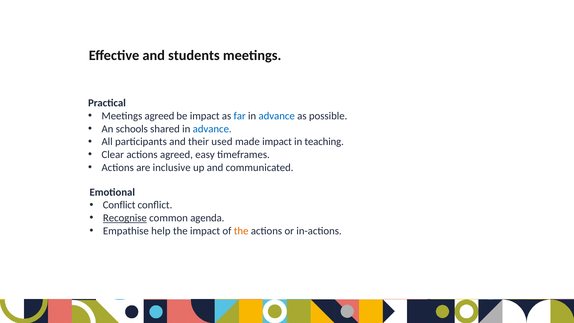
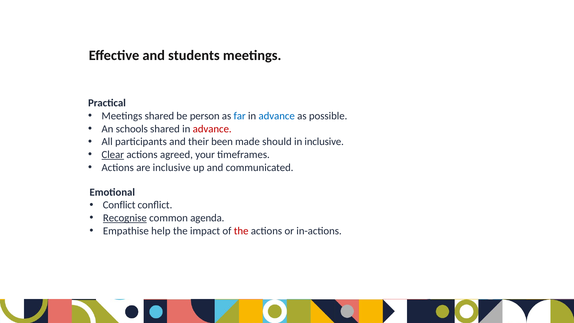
Meetings agreed: agreed -> shared
be impact: impact -> person
advance at (212, 129) colour: blue -> red
used: used -> been
made impact: impact -> should
in teaching: teaching -> inclusive
Clear underline: none -> present
easy: easy -> your
the at (241, 231) colour: orange -> red
